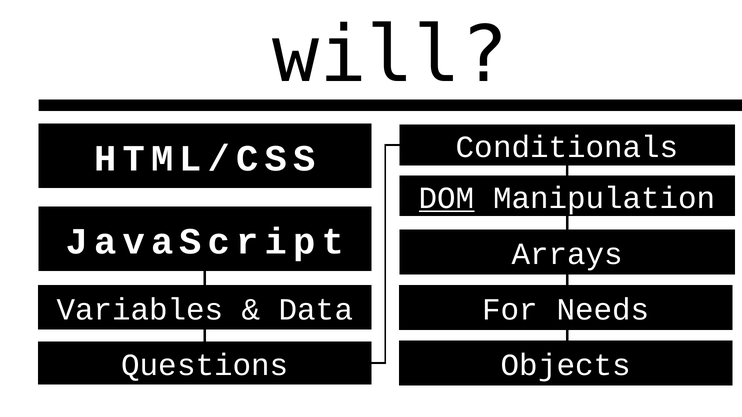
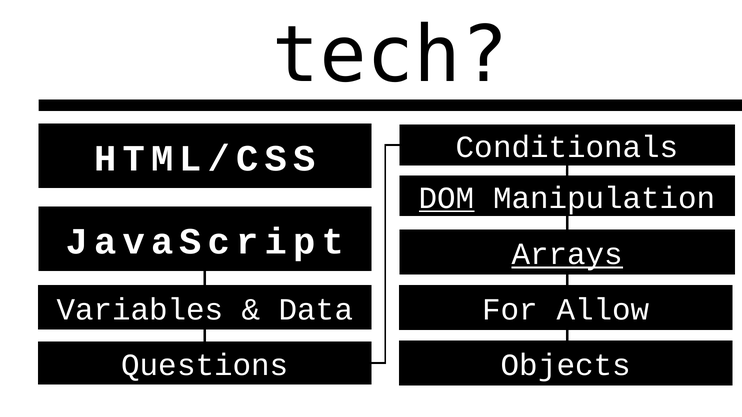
will at (390, 56): will -> tech
Arrays underline: none -> present
Needs: Needs -> Allow
